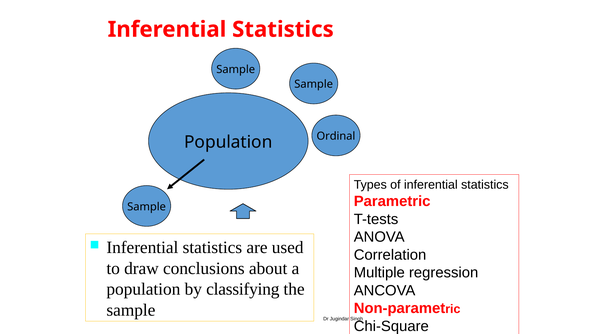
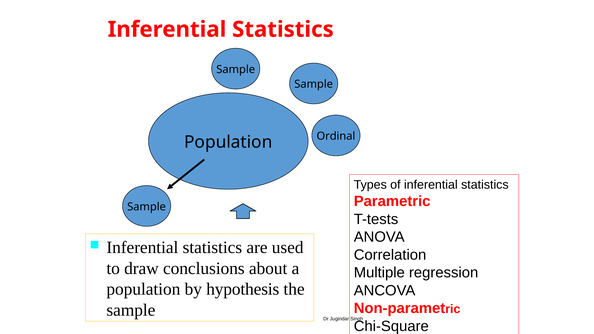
classifying: classifying -> hypothesis
